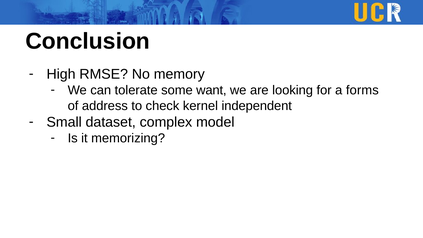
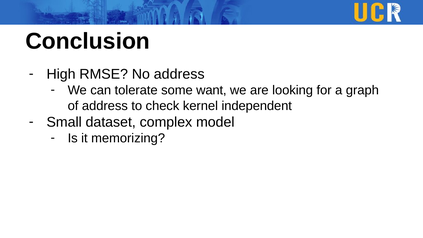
No memory: memory -> address
forms: forms -> graph
